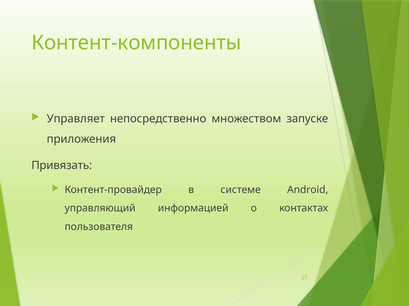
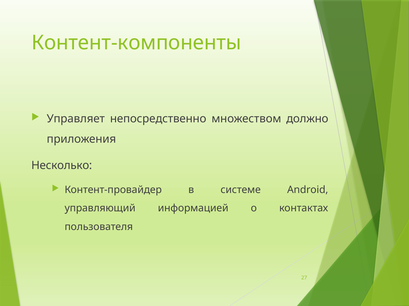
запуске: запуске -> должно
Привязать: Привязать -> Несколько
